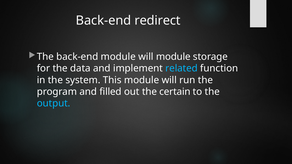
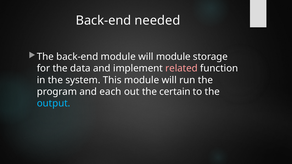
redirect: redirect -> needed
related colour: light blue -> pink
filled: filled -> each
